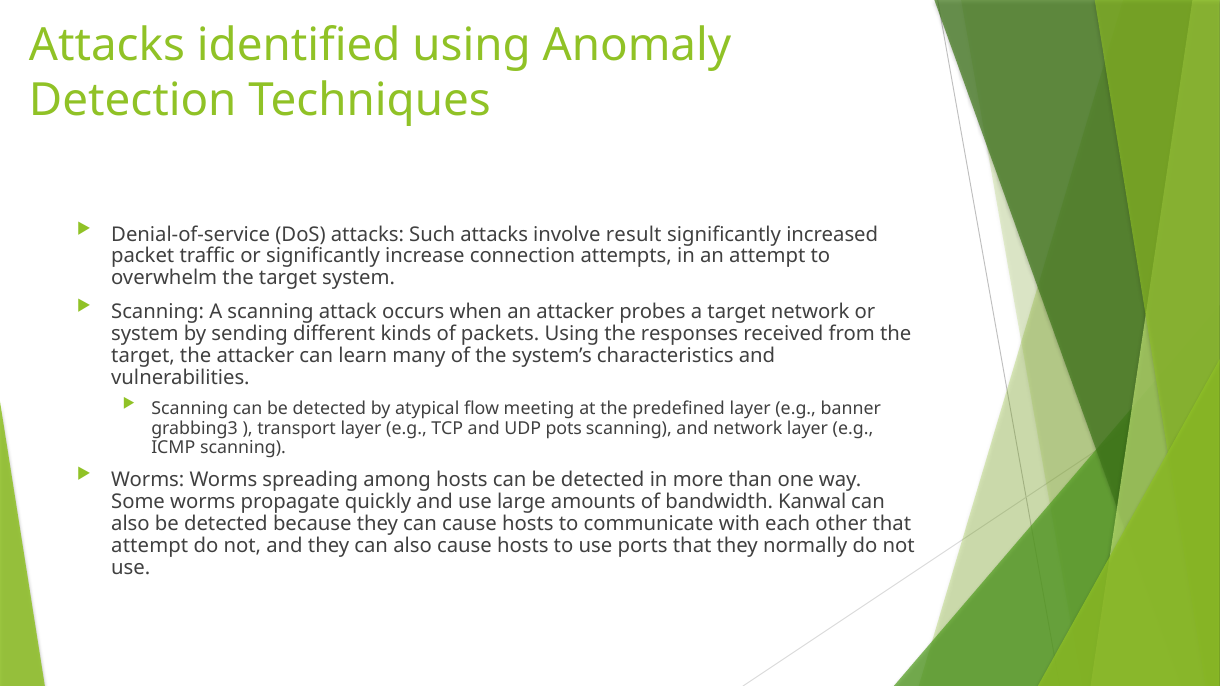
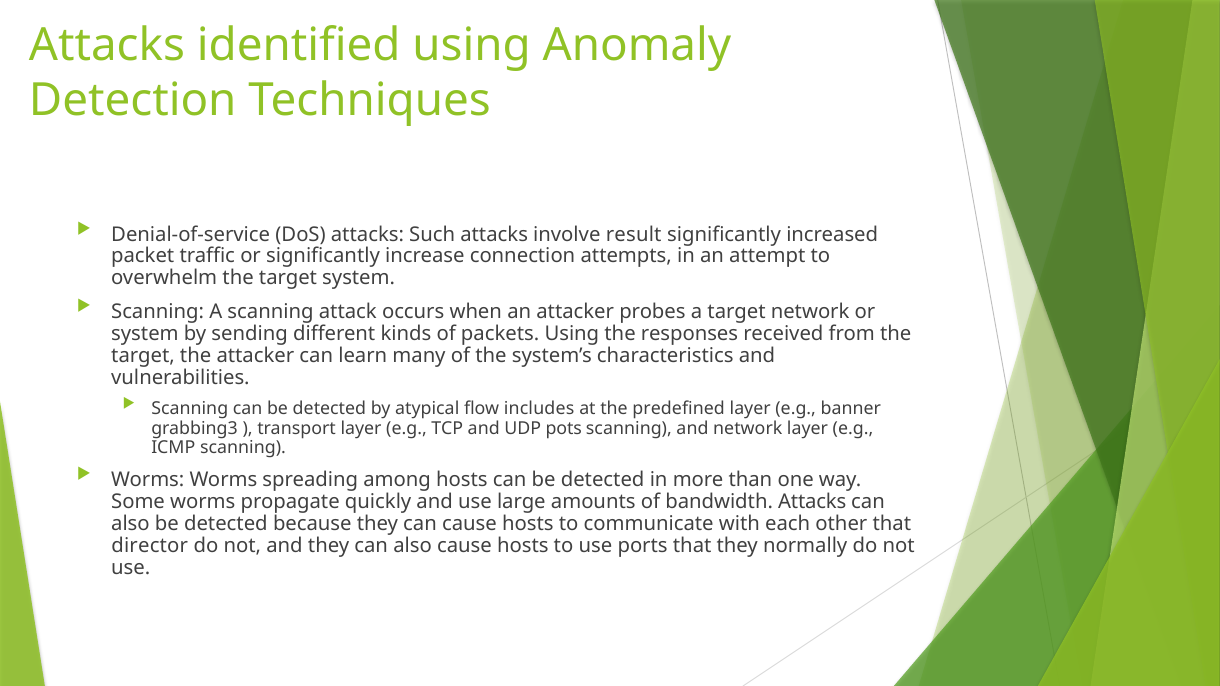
meeting: meeting -> includes
bandwidth Kanwal: Kanwal -> Attacks
attempt at (150, 546): attempt -> director
